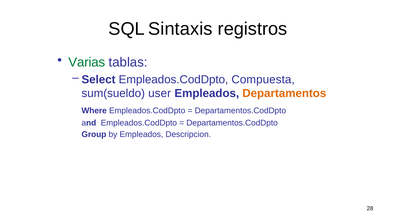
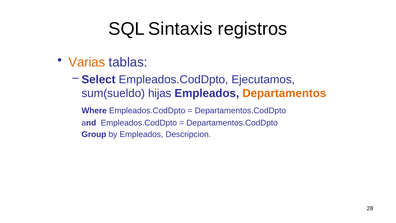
Varias colour: green -> orange
Compuesta: Compuesta -> Ejecutamos
user: user -> hijas
